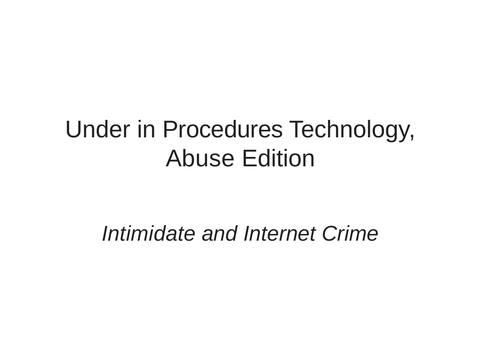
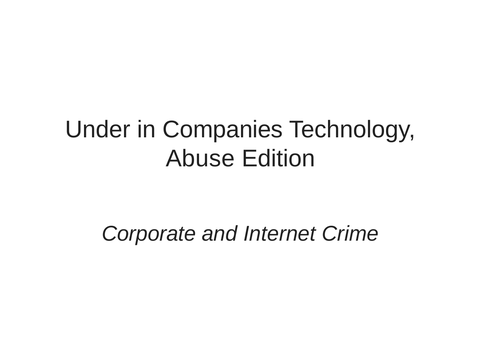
Procedures: Procedures -> Companies
Intimidate: Intimidate -> Corporate
